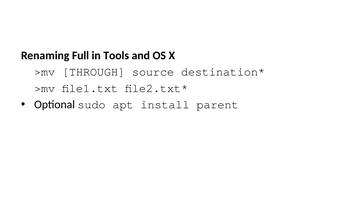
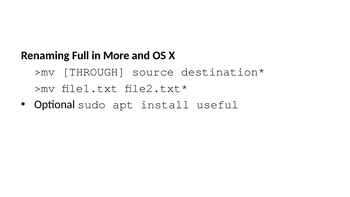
Tools: Tools -> More
parent: parent -> useful
